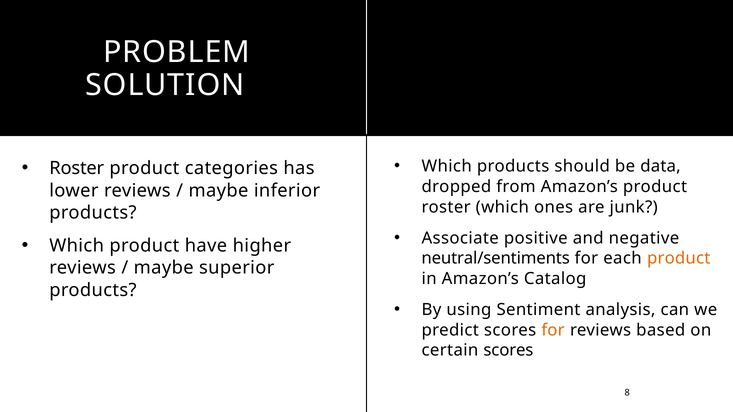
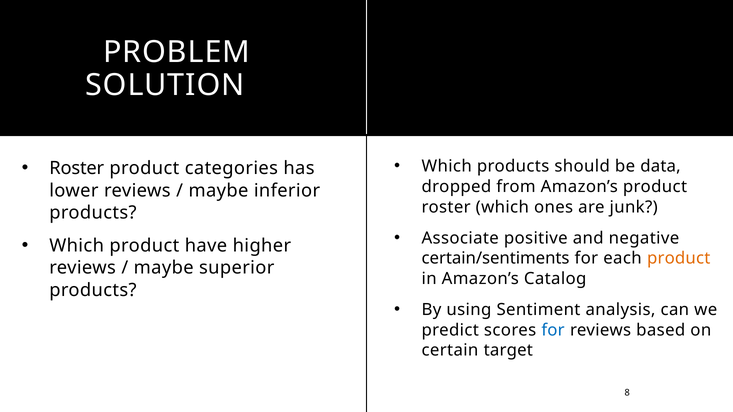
neutral/sentiments: neutral/sentiments -> certain/sentiments
for at (553, 330) colour: orange -> blue
certain scores: scores -> target
